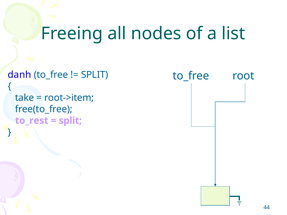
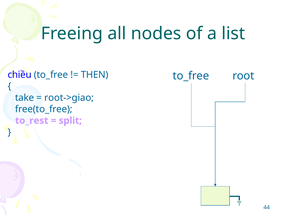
danh: danh -> chiều
SPLIT at (95, 75): SPLIT -> THEN
root->item: root->item -> root->giao
